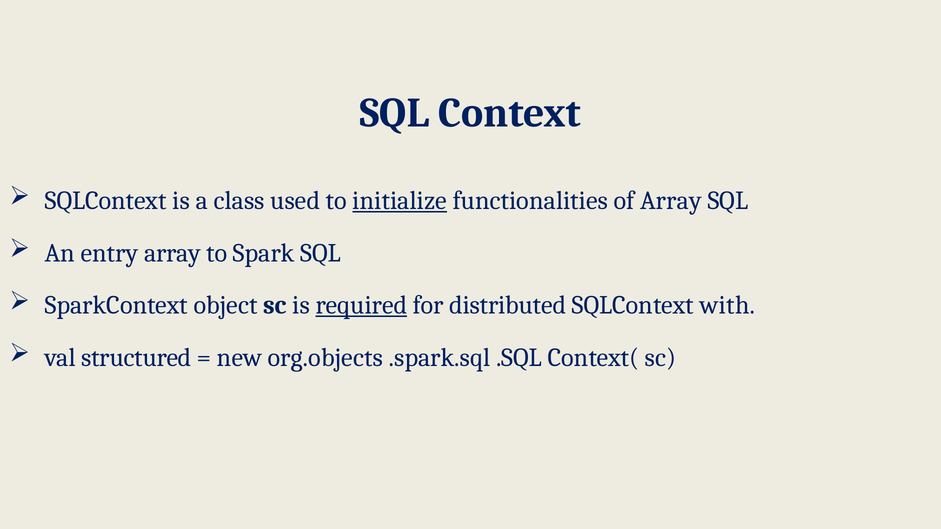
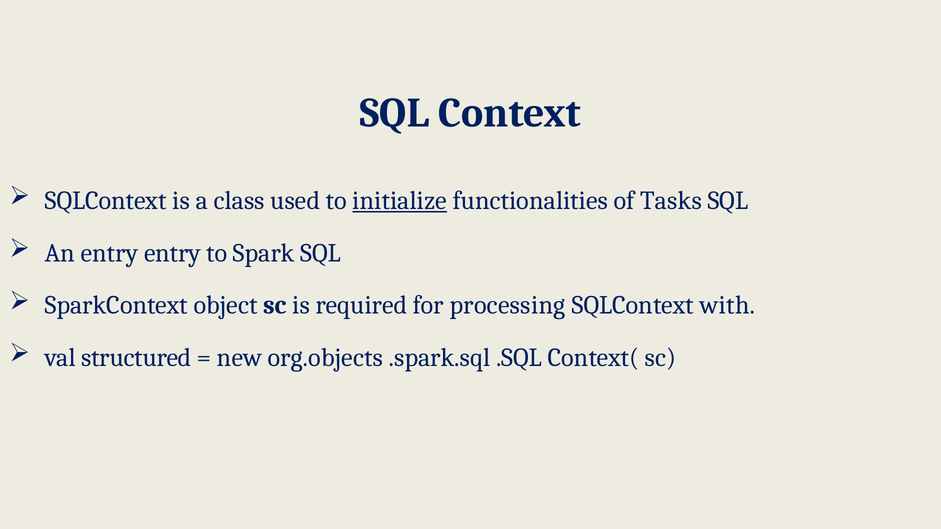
of Array: Array -> Tasks
entry array: array -> entry
required underline: present -> none
distributed: distributed -> processing
